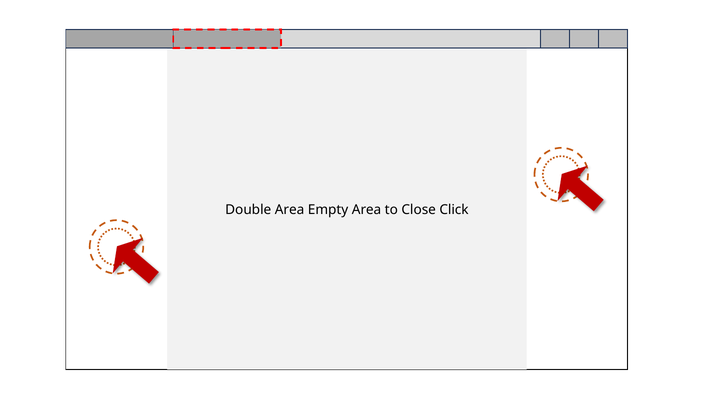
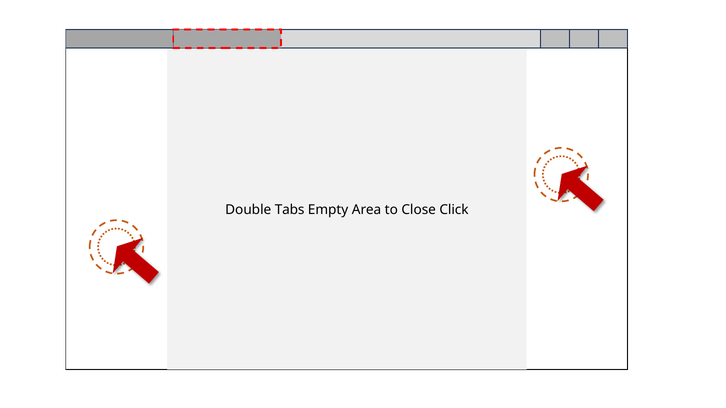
Double Area: Area -> Tabs
